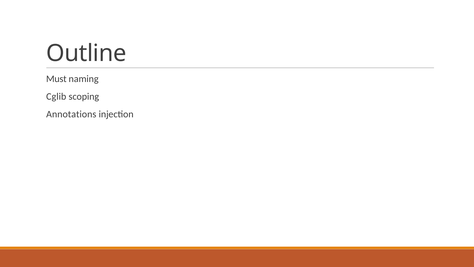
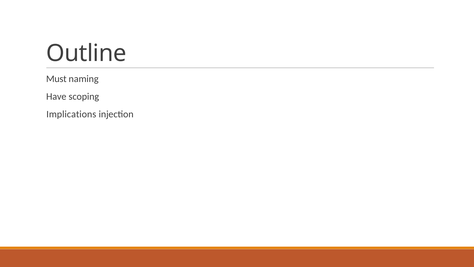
Cglib: Cglib -> Have
Annotations: Annotations -> Implications
